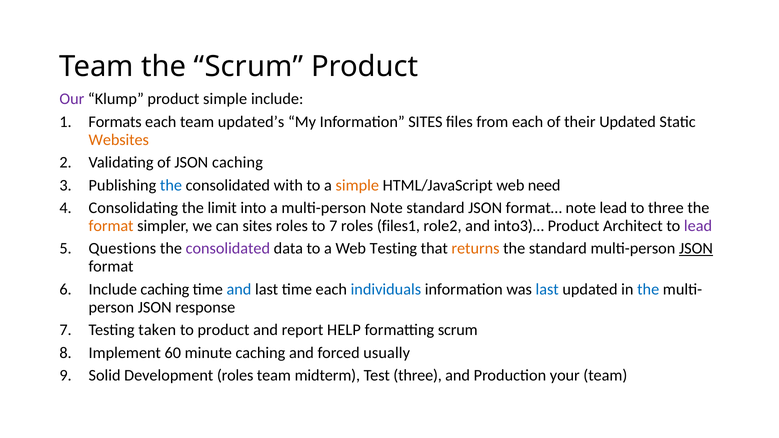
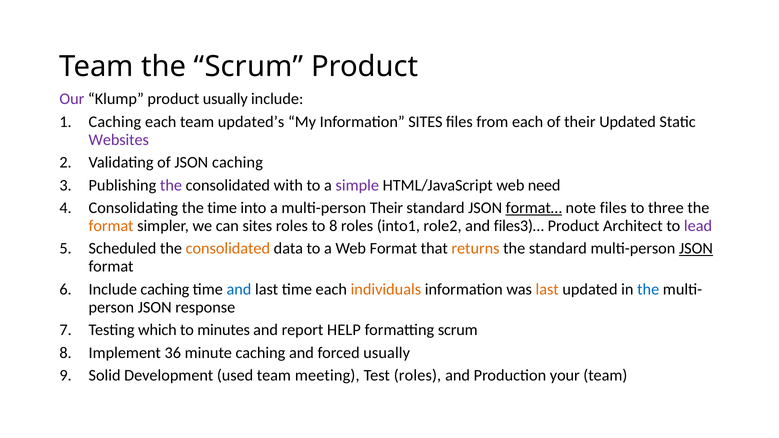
product simple: simple -> usually
Formats at (115, 122): Formats -> Caching
Websites colour: orange -> purple
the at (171, 185) colour: blue -> purple
simple at (357, 185) colour: orange -> purple
the limit: limit -> time
multi-person Note: Note -> Their
format… underline: none -> present
note lead: lead -> files
to 7: 7 -> 8
files1: files1 -> into1
into3)…: into3)… -> files3)…
Questions: Questions -> Scheduled
consolidated at (228, 249) colour: purple -> orange
Web Testing: Testing -> Format
individuals colour: blue -> orange
last at (547, 289) colour: blue -> orange
taken: taken -> which
to product: product -> minutes
60: 60 -> 36
Development roles: roles -> used
midterm: midterm -> meeting
Test three: three -> roles
